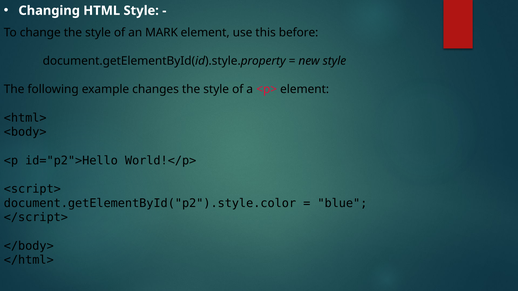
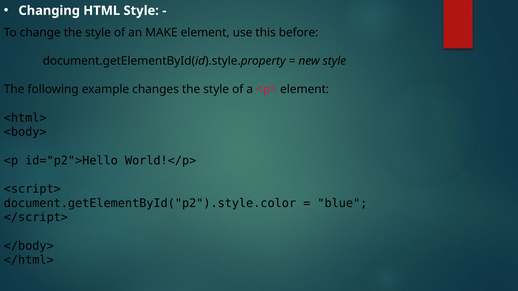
MARK: MARK -> MAKE
